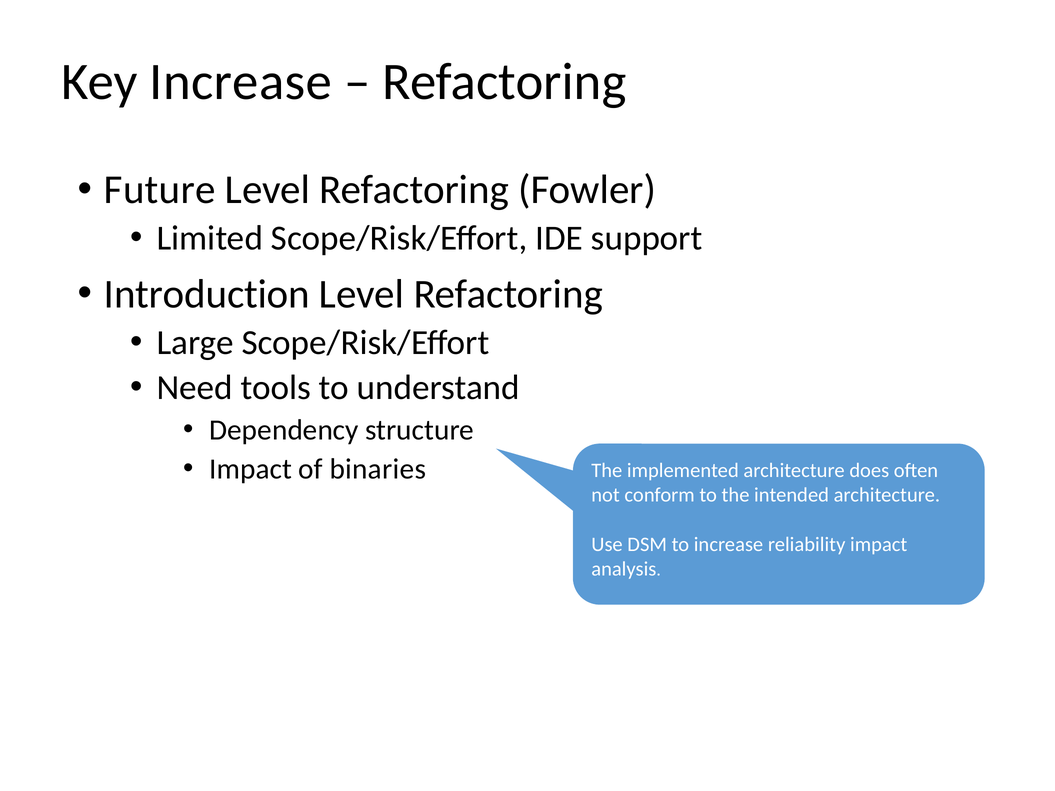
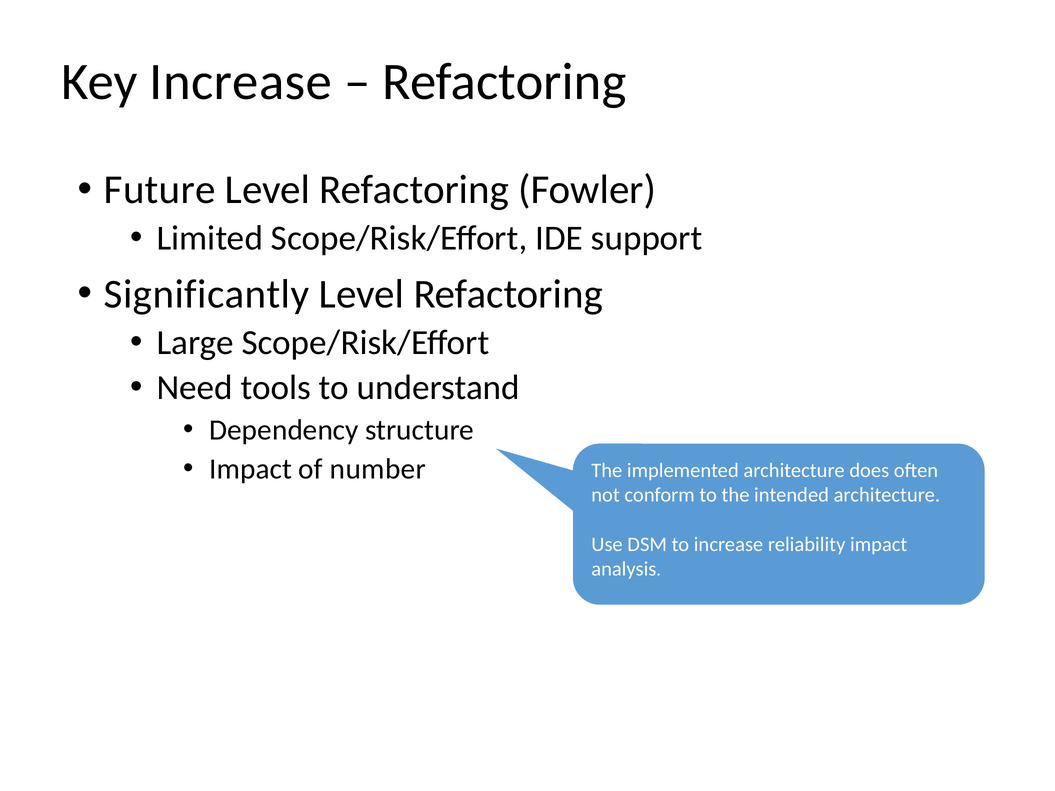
Introduction: Introduction -> Significantly
binaries: binaries -> number
